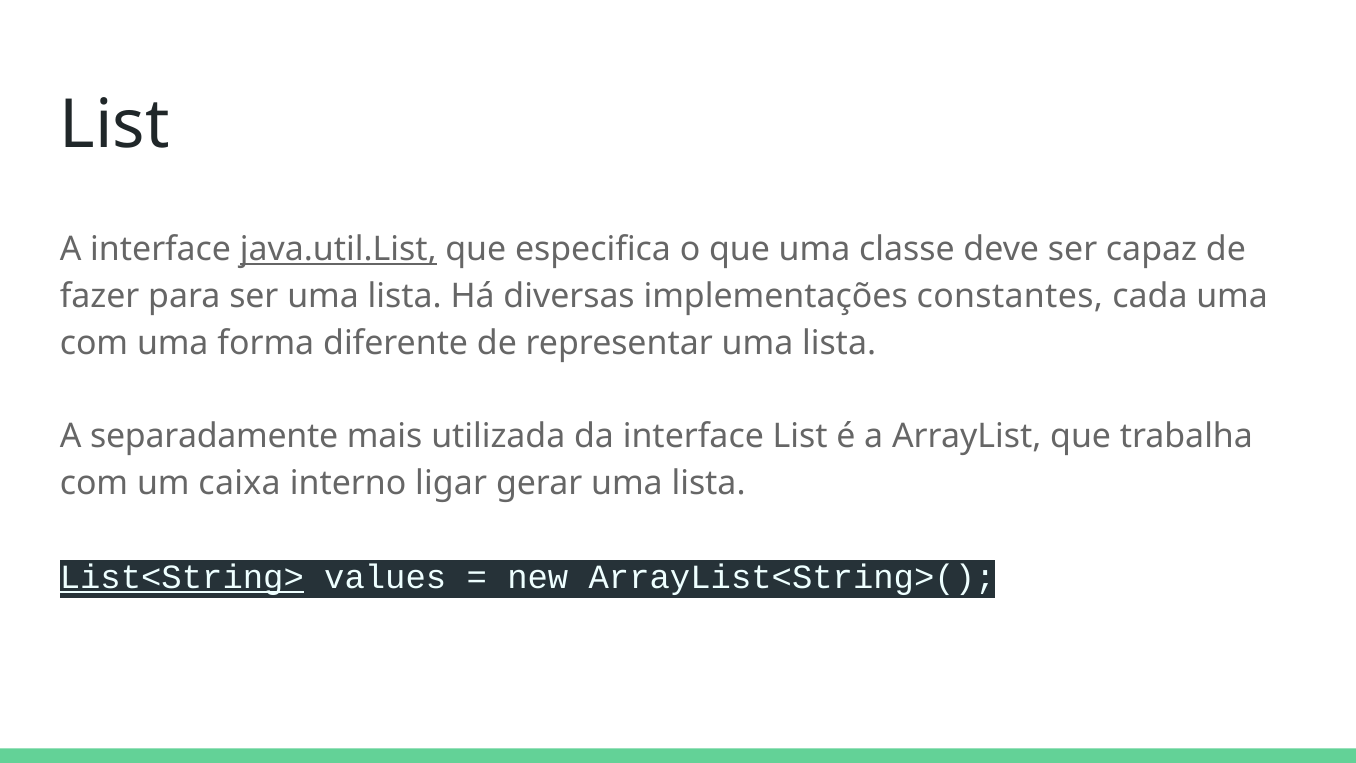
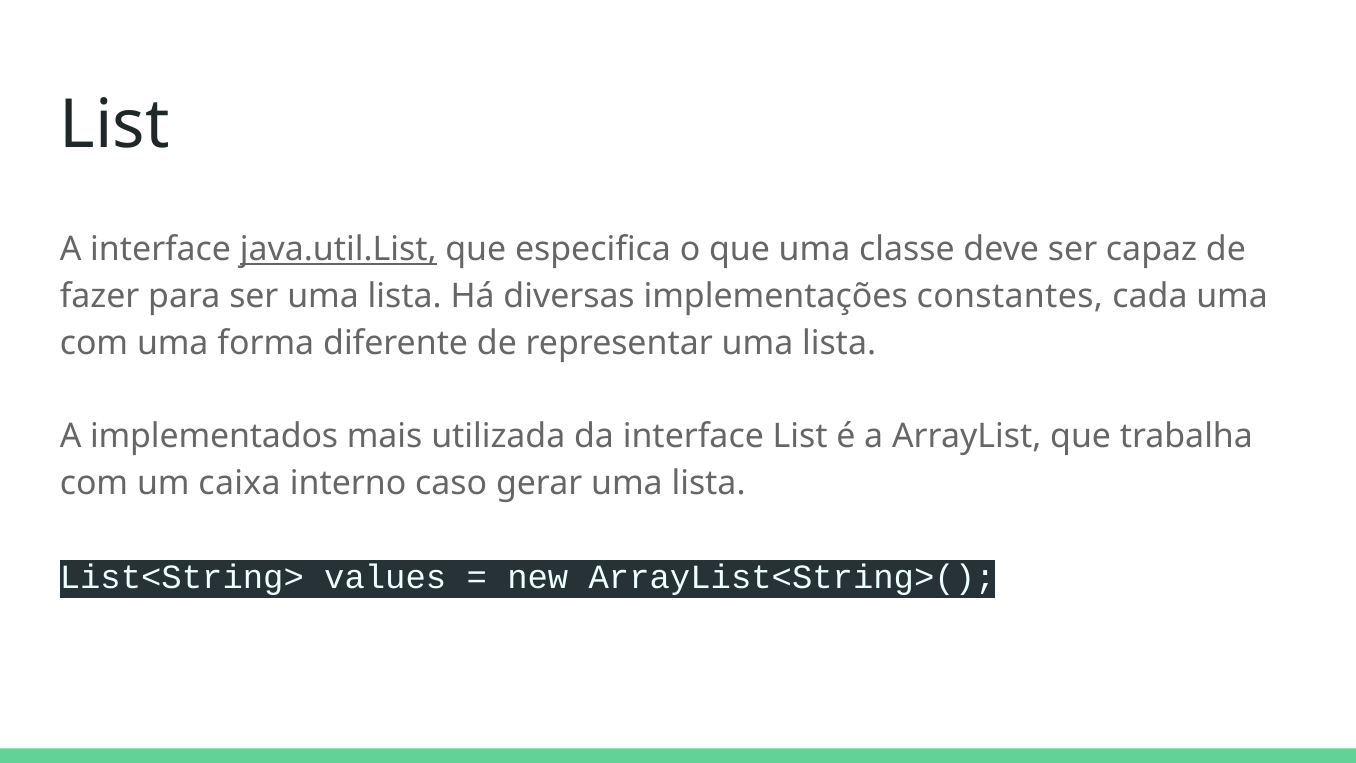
separadamente: separadamente -> implementados
ligar: ligar -> caso
List<String> underline: present -> none
